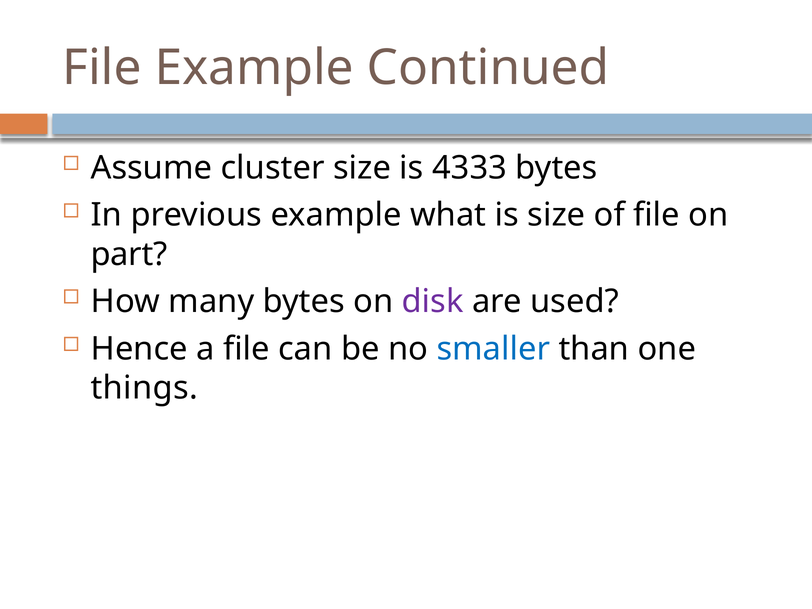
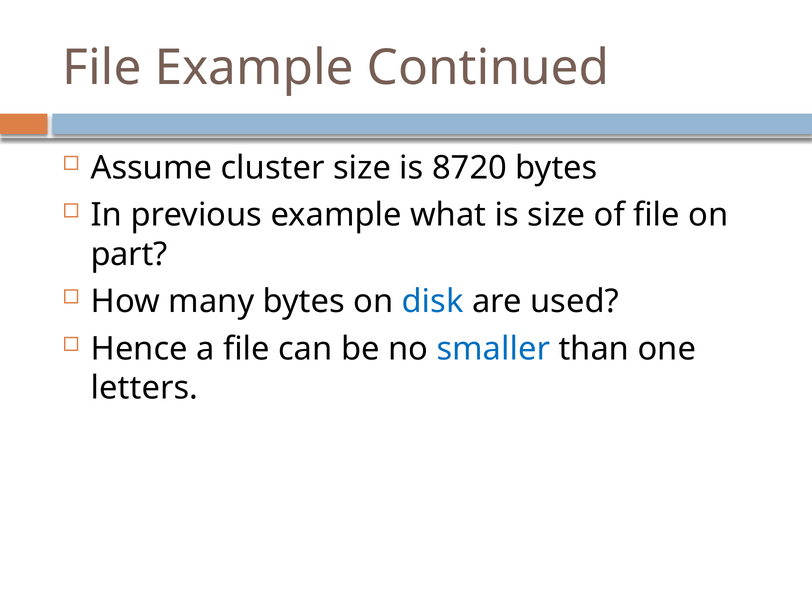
4333: 4333 -> 8720
disk colour: purple -> blue
things: things -> letters
